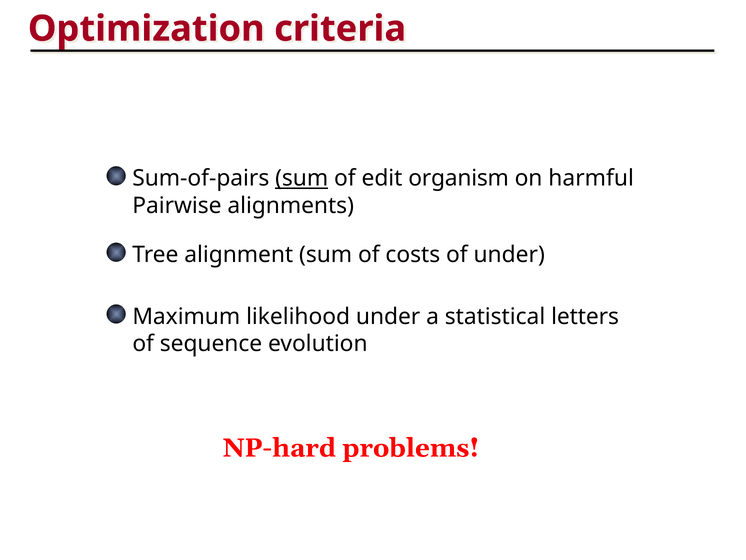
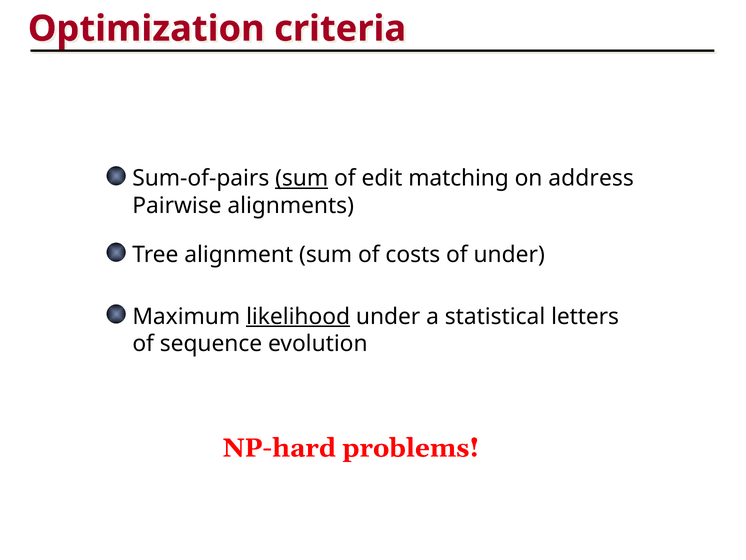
organism: organism -> matching
harmful: harmful -> address
likelihood underline: none -> present
